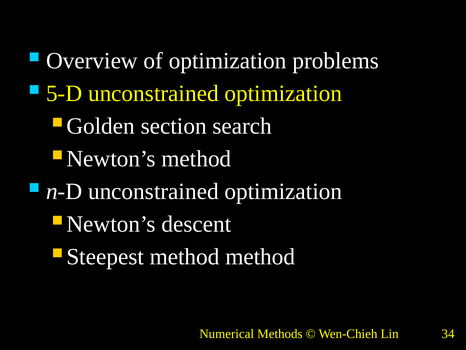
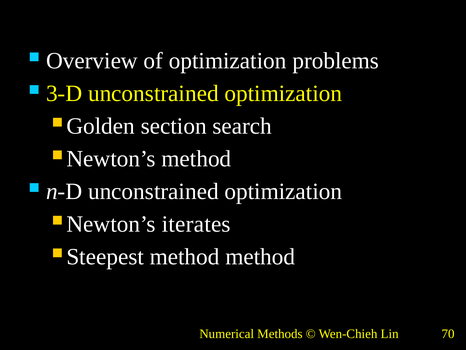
5-D: 5-D -> 3-D
descent: descent -> iterates
34: 34 -> 70
